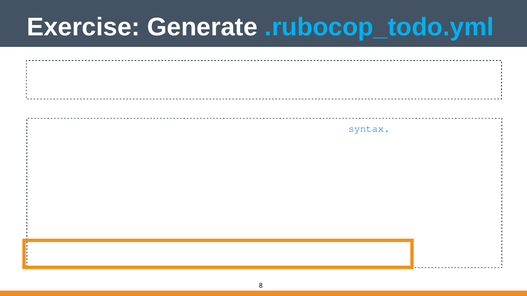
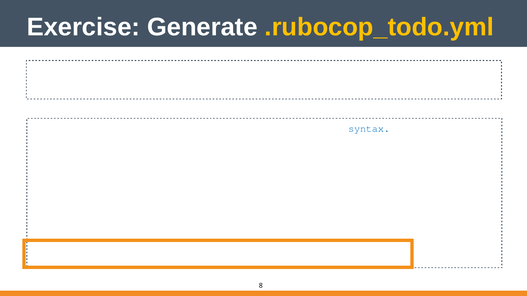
.rubocop_todo.yml at (379, 27) colour: light blue -> yellow
